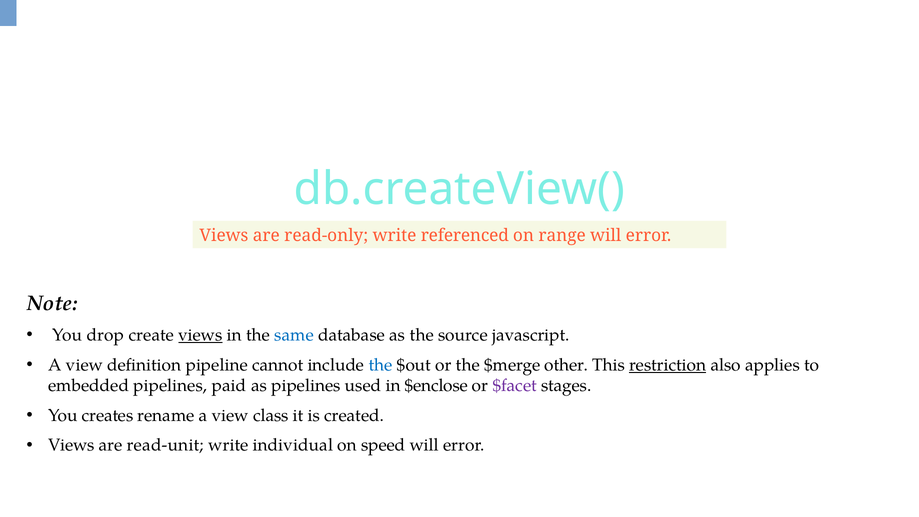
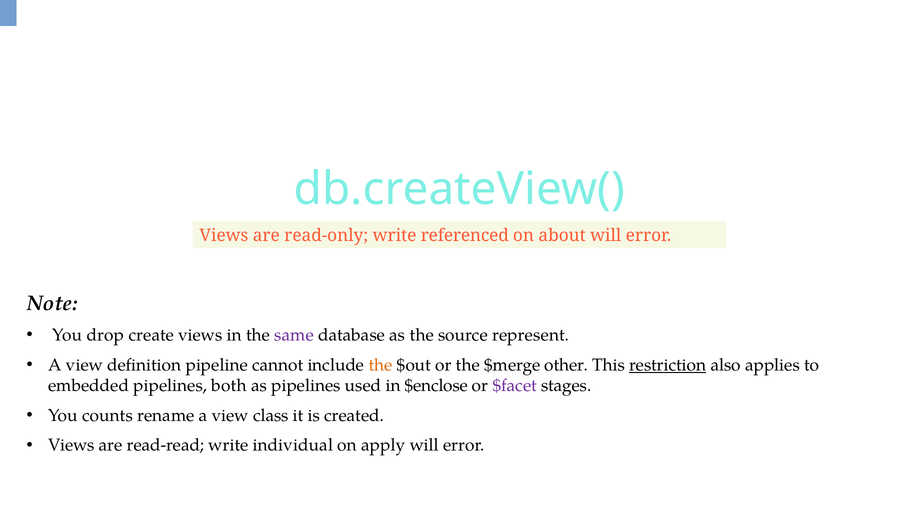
range: range -> about
views at (200, 335) underline: present -> none
same colour: blue -> purple
javascript: javascript -> represent
the at (381, 365) colour: blue -> orange
paid: paid -> both
creates: creates -> counts
read-unit: read-unit -> read-read
speed: speed -> apply
